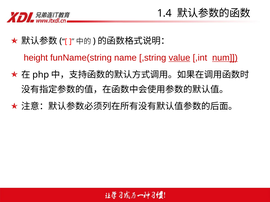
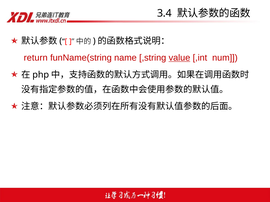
1.4: 1.4 -> 3.4
height: height -> return
num underline: present -> none
